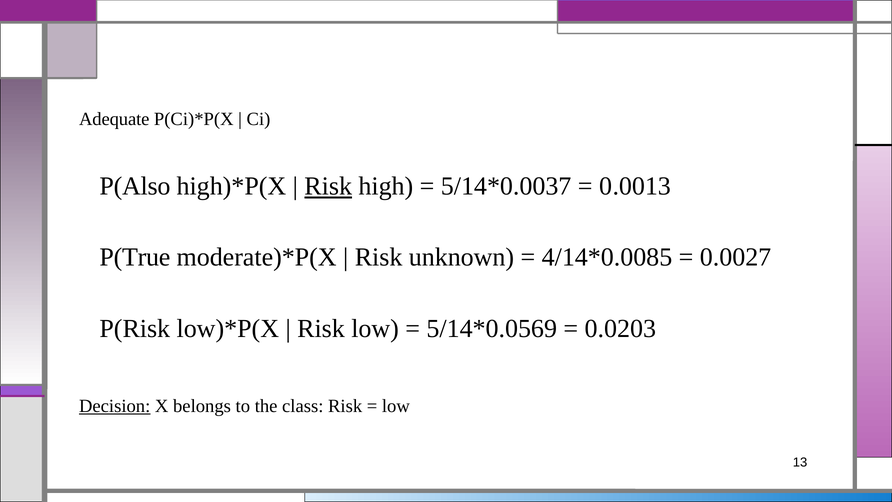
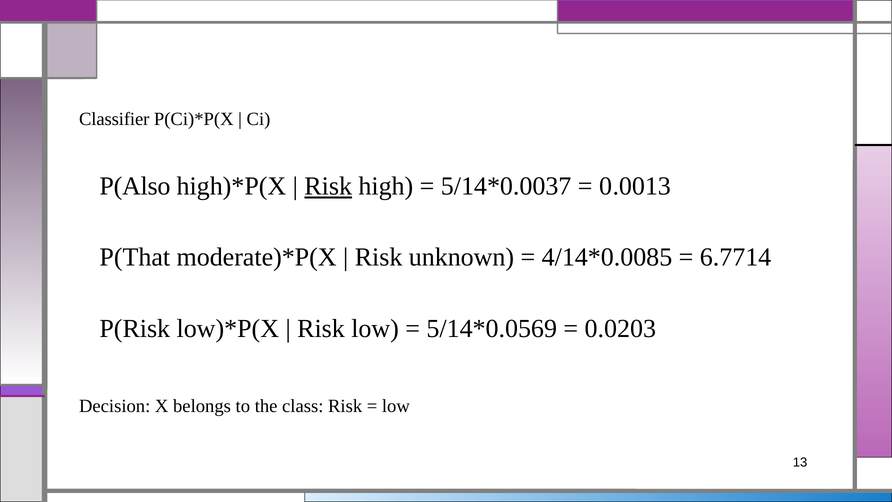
Adequate: Adequate -> Classifier
P(True: P(True -> P(That
0.0027: 0.0027 -> 6.7714
Decision underline: present -> none
